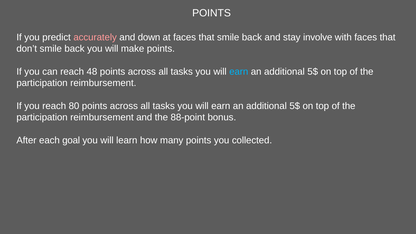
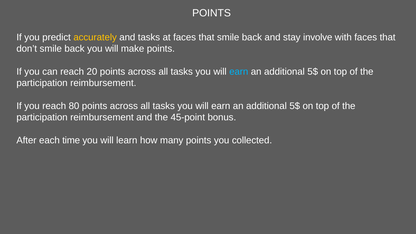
accurately colour: pink -> yellow
and down: down -> tasks
48: 48 -> 20
88-point: 88-point -> 45-point
goal: goal -> time
